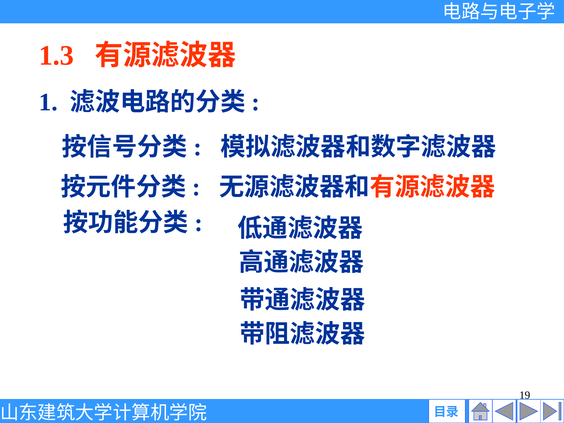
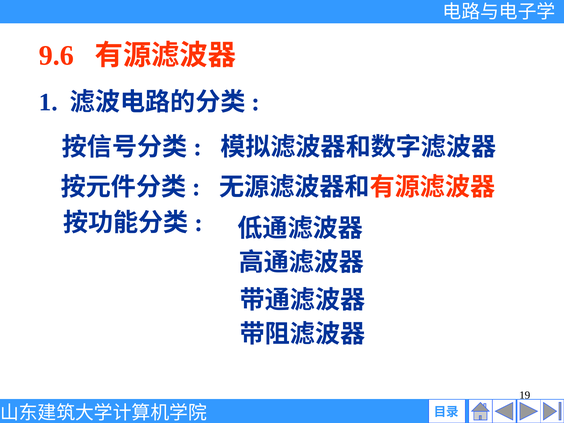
1.3: 1.3 -> 9.6
